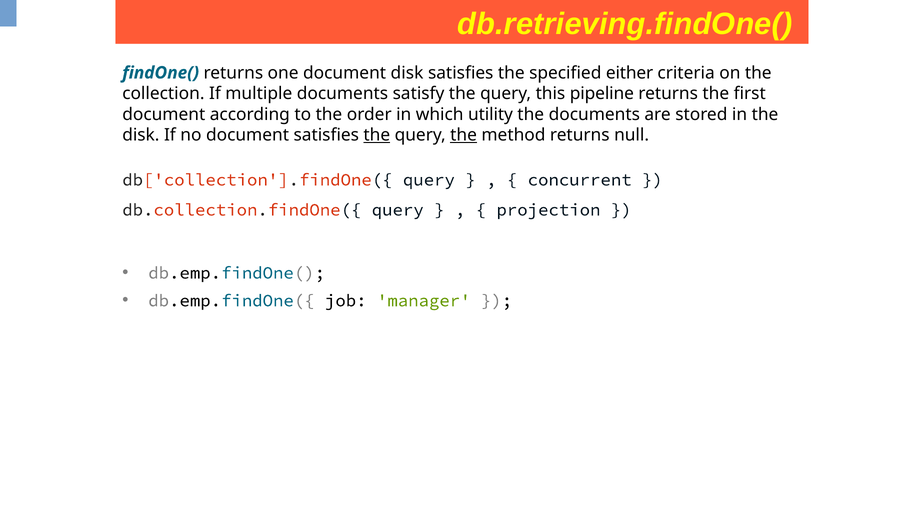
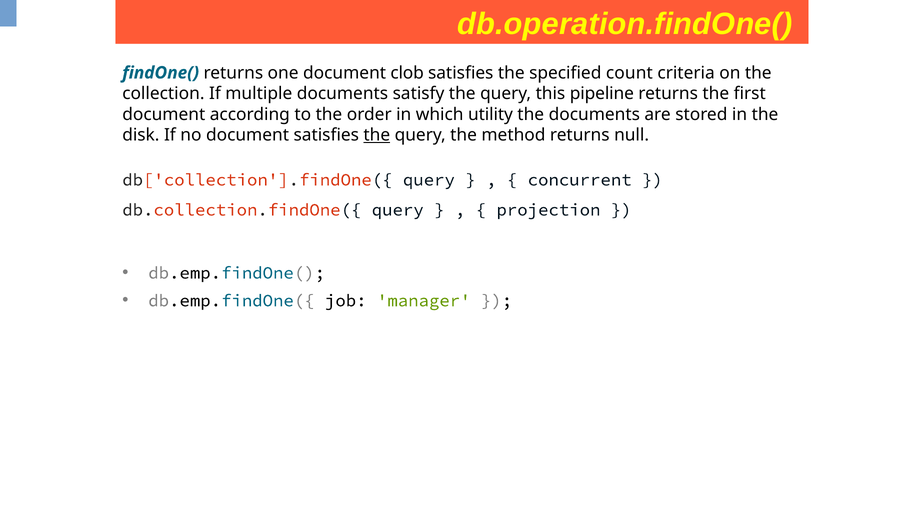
db.retrieving.findOne(: db.retrieving.findOne( -> db.operation.findOne(
document disk: disk -> clob
either: either -> count
the at (464, 135) underline: present -> none
